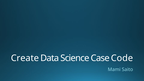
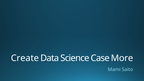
Code: Code -> More
